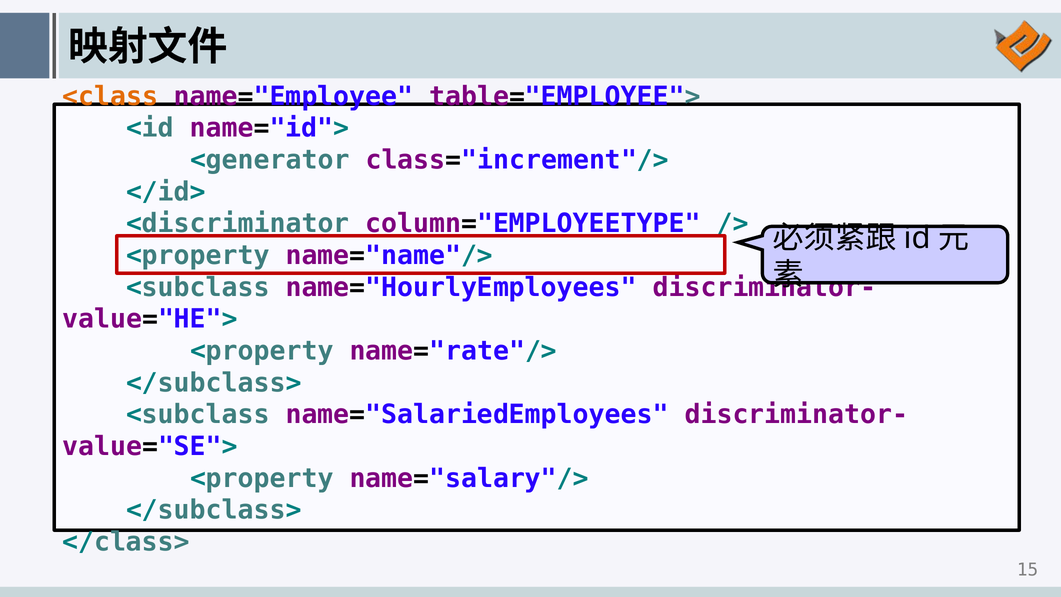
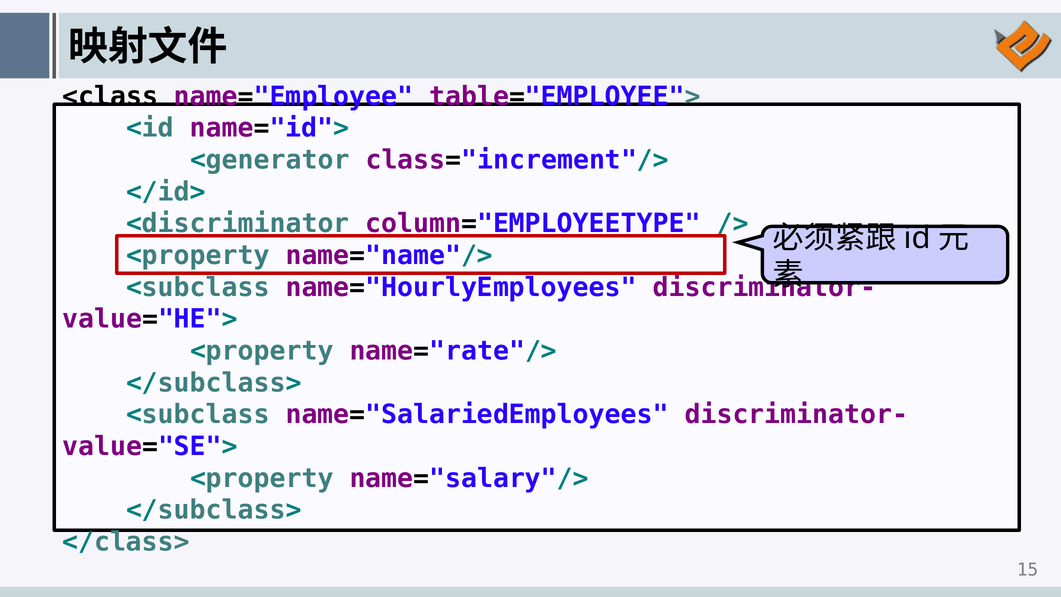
<class colour: orange -> black
